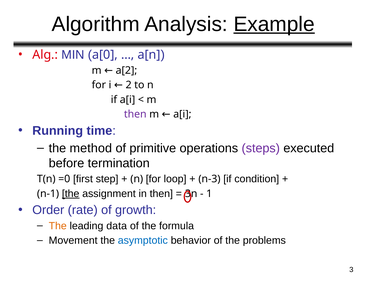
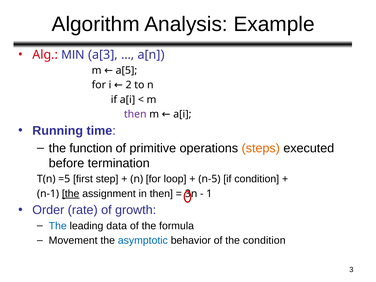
Example underline: present -> none
a[0: a[0 -> a[3
a[2: a[2 -> a[5
method: method -> function
steps colour: purple -> orange
=0: =0 -> =5
n-3: n-3 -> n-5
The at (58, 226) colour: orange -> blue
the problems: problems -> condition
